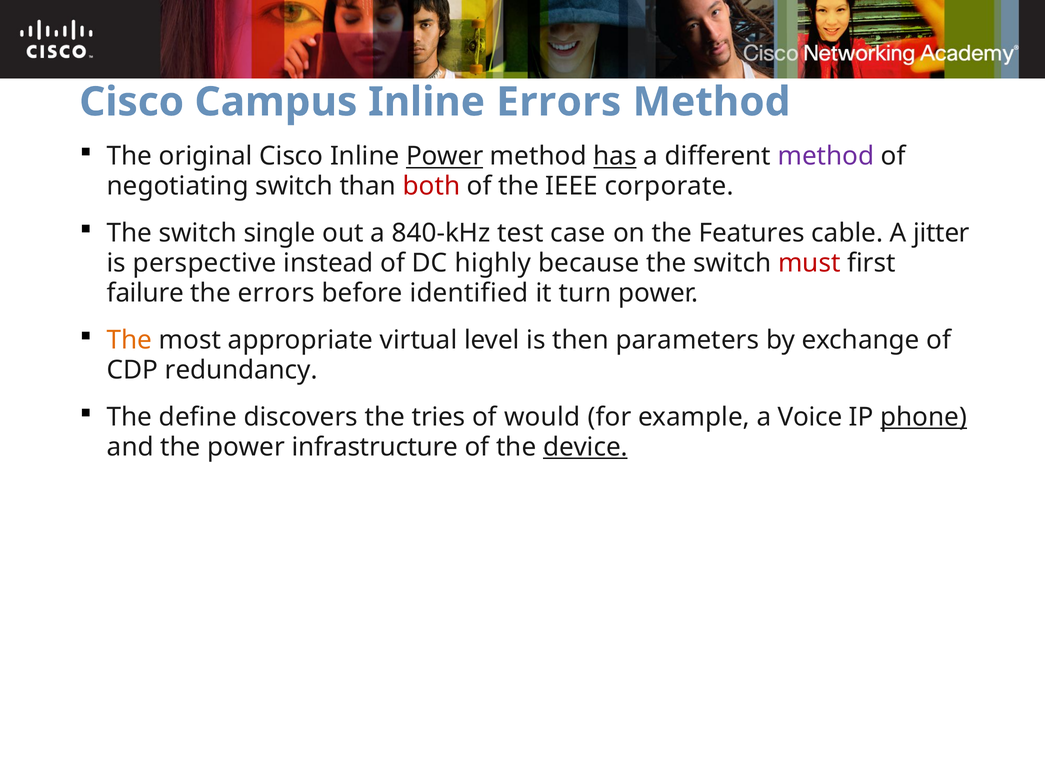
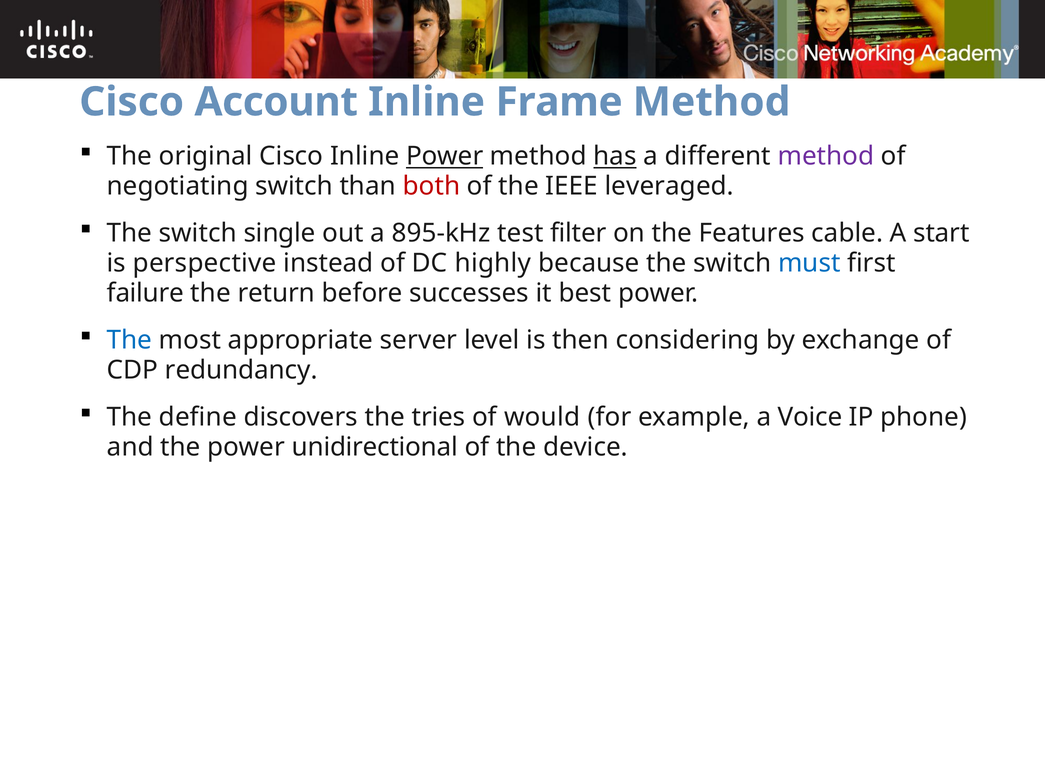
Campus: Campus -> Account
Inline Errors: Errors -> Frame
corporate: corporate -> leveraged
840-kHz: 840-kHz -> 895-kHz
case: case -> filter
jitter: jitter -> start
must colour: red -> blue
the errors: errors -> return
identified: identified -> successes
turn: turn -> best
The at (130, 340) colour: orange -> blue
virtual: virtual -> server
parameters: parameters -> considering
phone underline: present -> none
infrastructure: infrastructure -> unidirectional
device underline: present -> none
